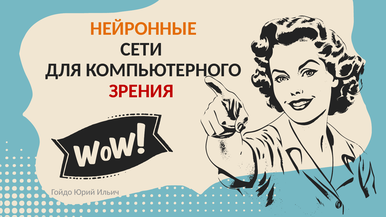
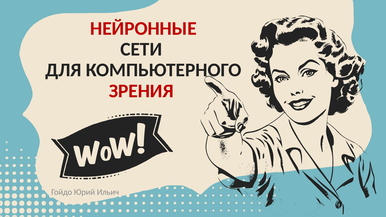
НЕЙРОННЫЕ colour: orange -> red
